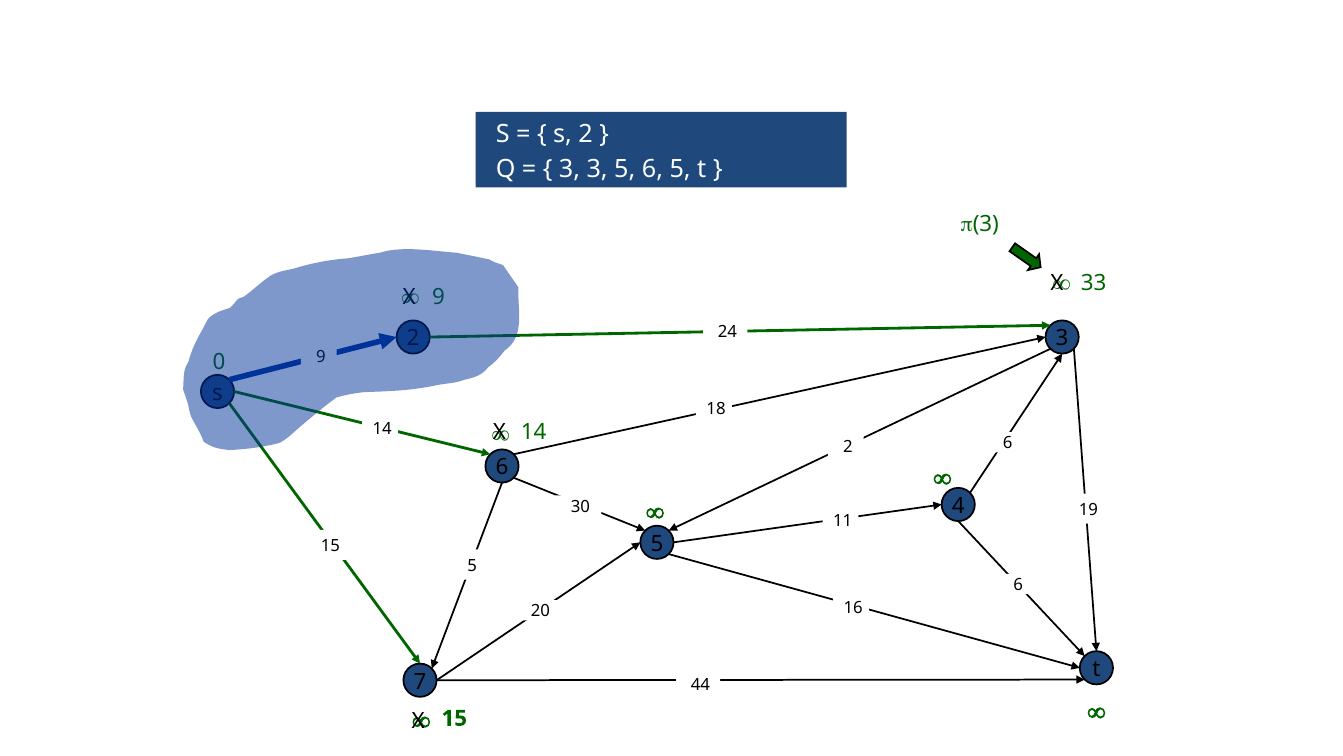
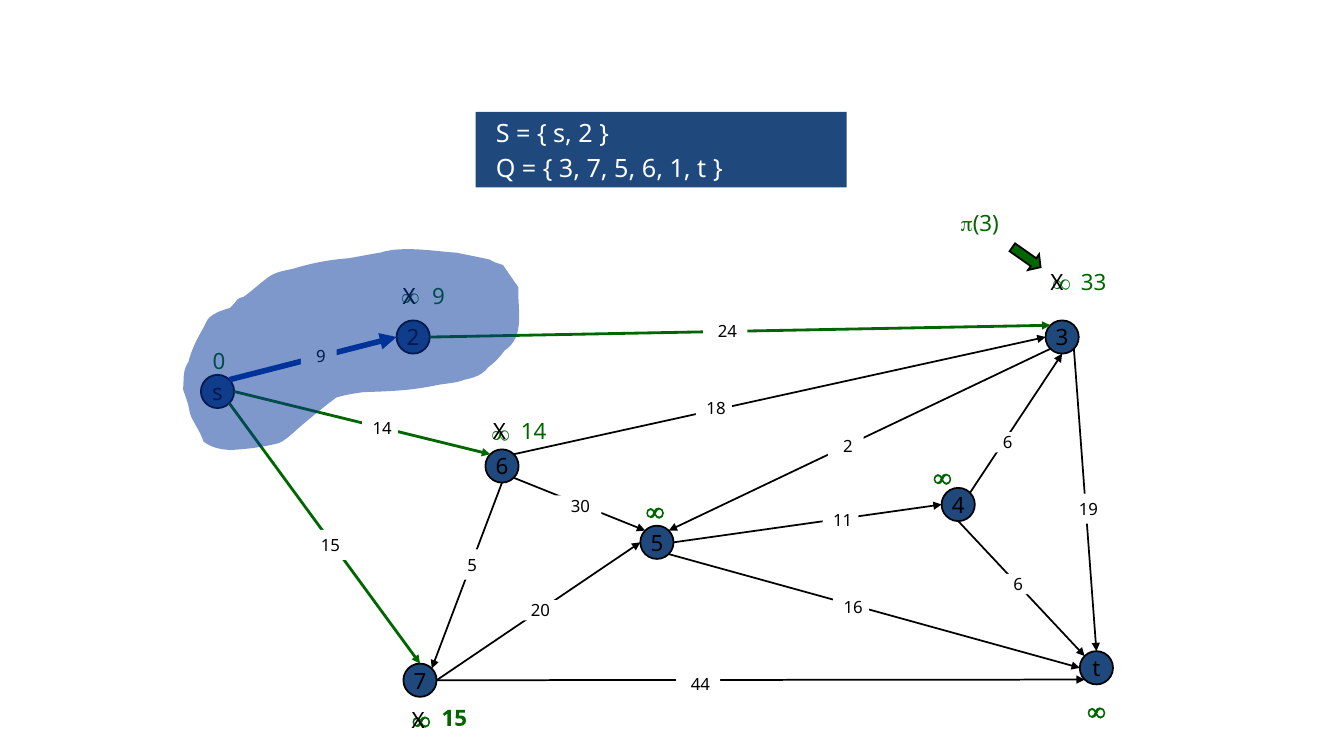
3 3: 3 -> 7
6 5: 5 -> 1
